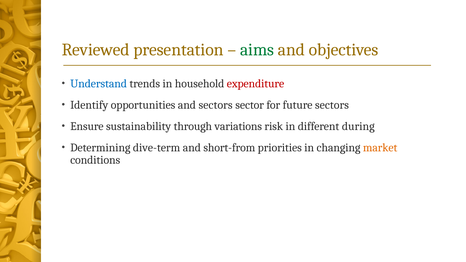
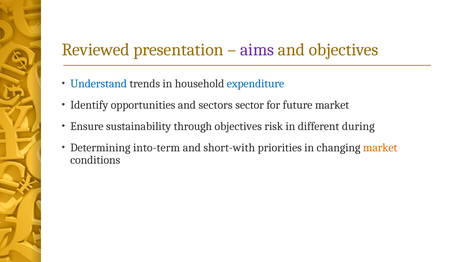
aims colour: green -> purple
expenditure colour: red -> blue
future sectors: sectors -> market
through variations: variations -> objectives
dive-term: dive-term -> into-term
short-from: short-from -> short-with
